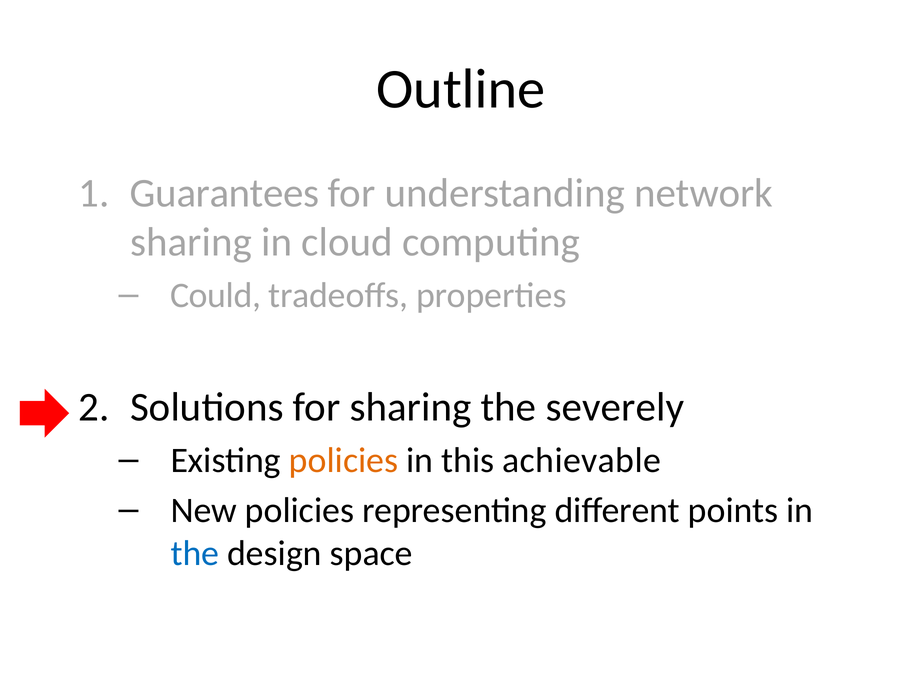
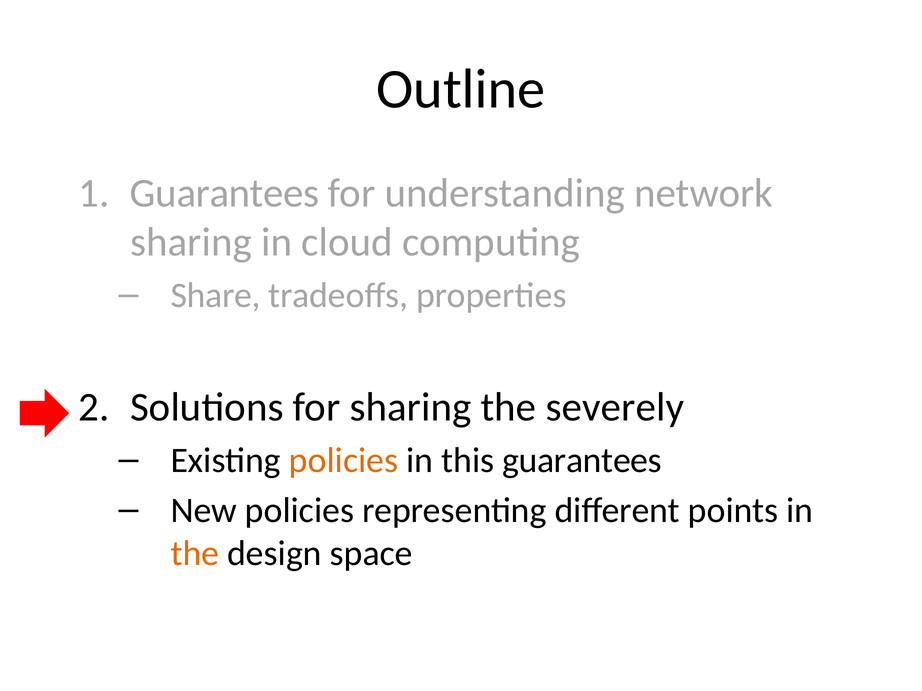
Could: Could -> Share
this achievable: achievable -> guarantees
the at (195, 554) colour: blue -> orange
